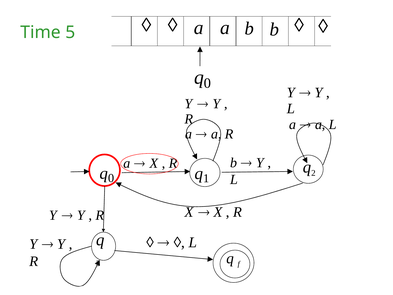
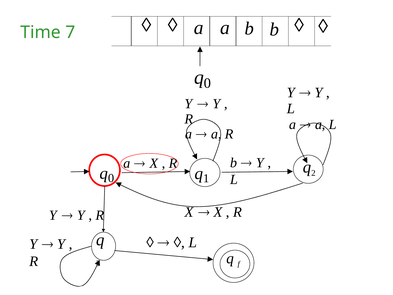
5: 5 -> 7
